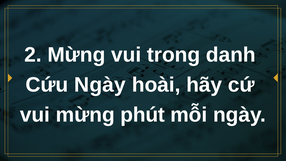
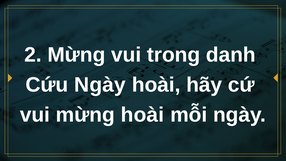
mừng phút: phút -> hoài
